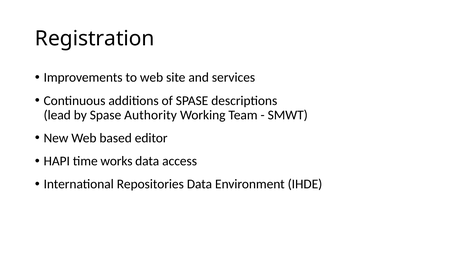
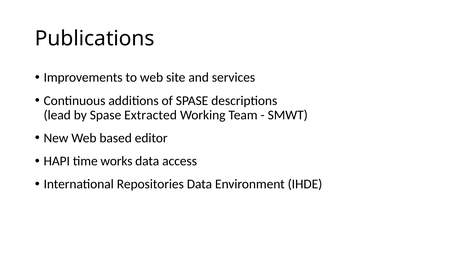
Registration: Registration -> Publications
Authority: Authority -> Extracted
